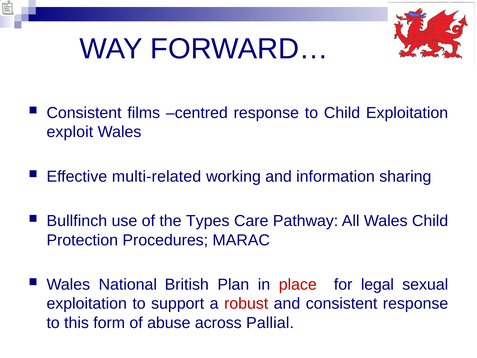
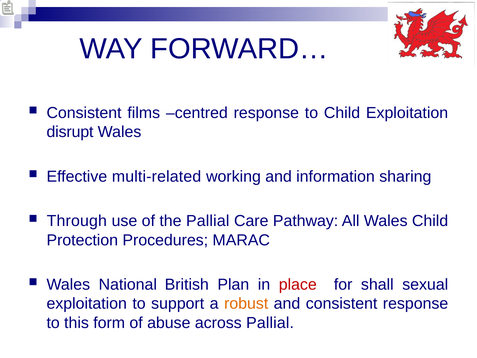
exploit: exploit -> disrupt
Bullfinch: Bullfinch -> Through
the Types: Types -> Pallial
legal: legal -> shall
robust colour: red -> orange
